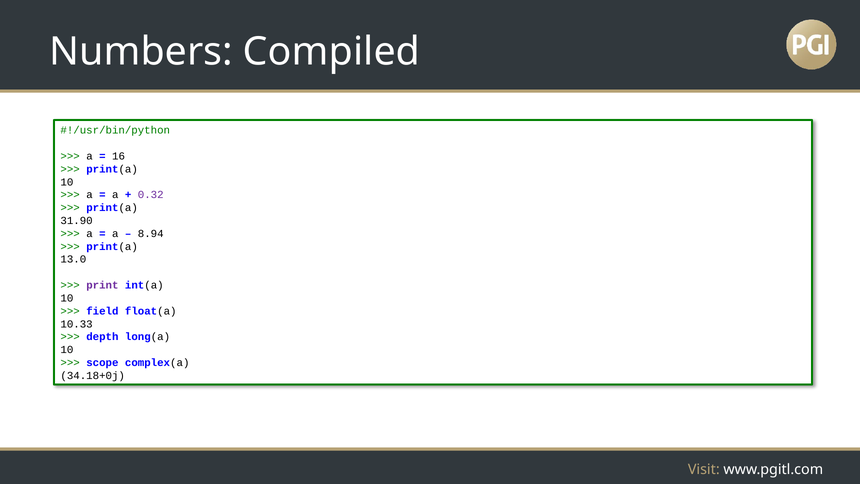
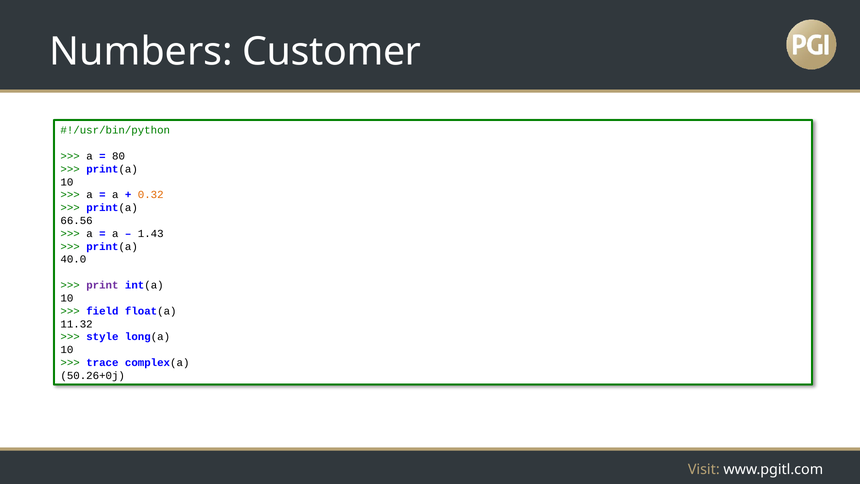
Compiled: Compiled -> Customer
16: 16 -> 80
0.32 colour: purple -> orange
31.90: 31.90 -> 66.56
8.94: 8.94 -> 1.43
13.0: 13.0 -> 40.0
10.33: 10.33 -> 11.32
depth: depth -> style
scope: scope -> trace
34.18+0j: 34.18+0j -> 50.26+0j
